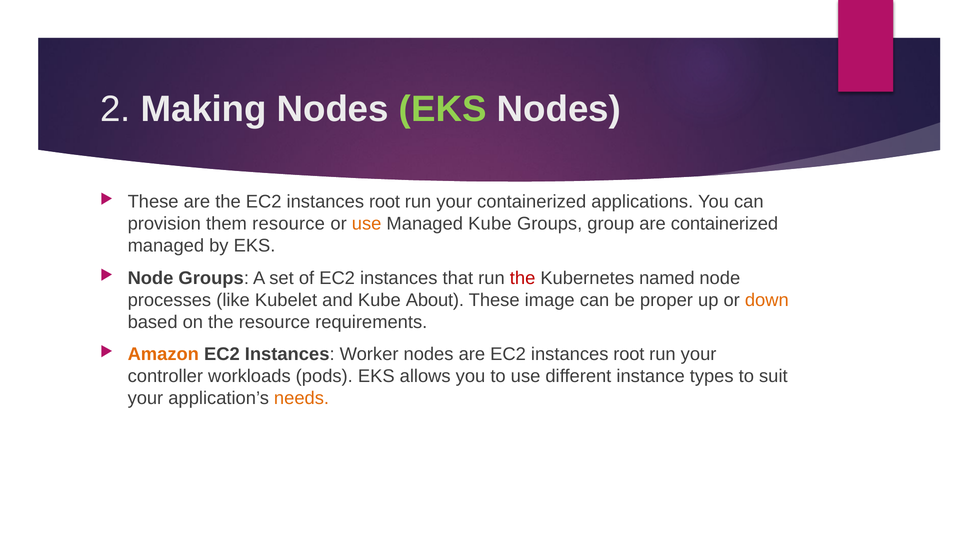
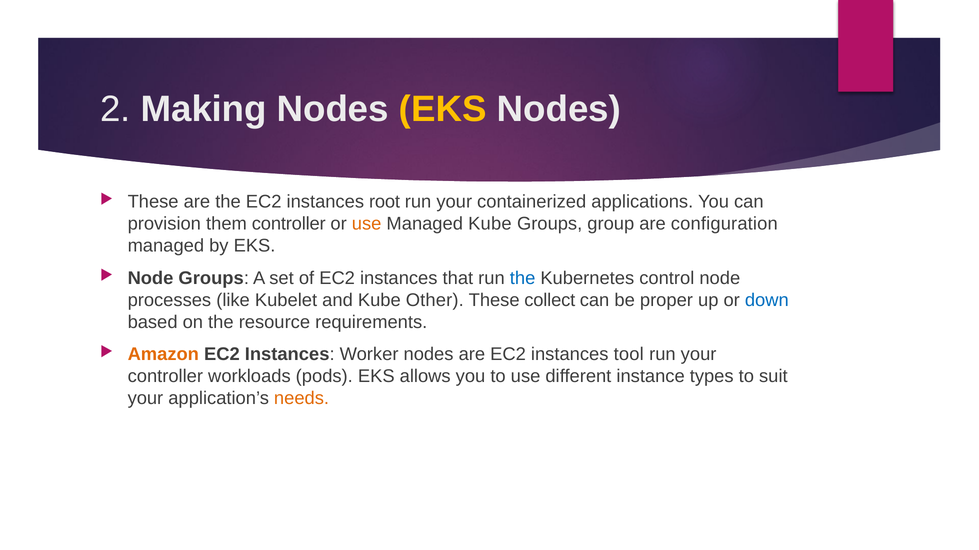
EKS at (443, 109) colour: light green -> yellow
them resource: resource -> controller
are containerized: containerized -> configuration
the at (523, 278) colour: red -> blue
named: named -> control
About: About -> Other
image: image -> collect
down colour: orange -> blue
are EC2 instances root: root -> tool
